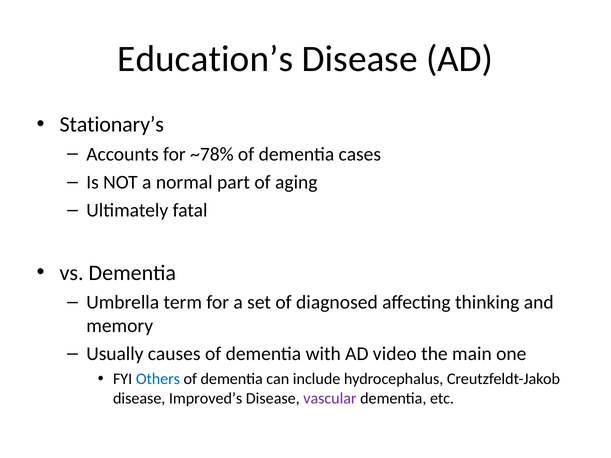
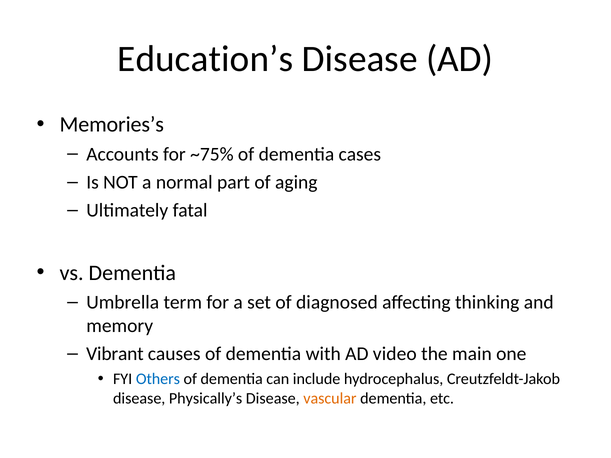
Stationary’s: Stationary’s -> Memories’s
~78%: ~78% -> ~75%
Usually: Usually -> Vibrant
Improved’s: Improved’s -> Physically’s
vascular colour: purple -> orange
